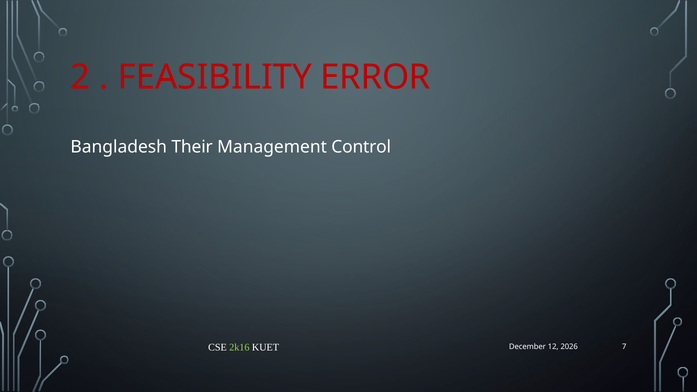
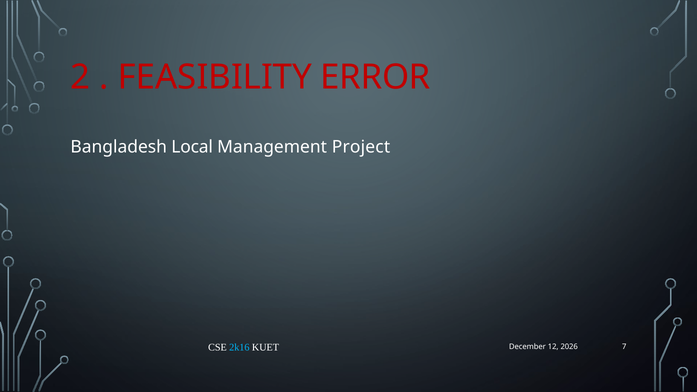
Their: Their -> Local
Control: Control -> Project
2k16 colour: light green -> light blue
